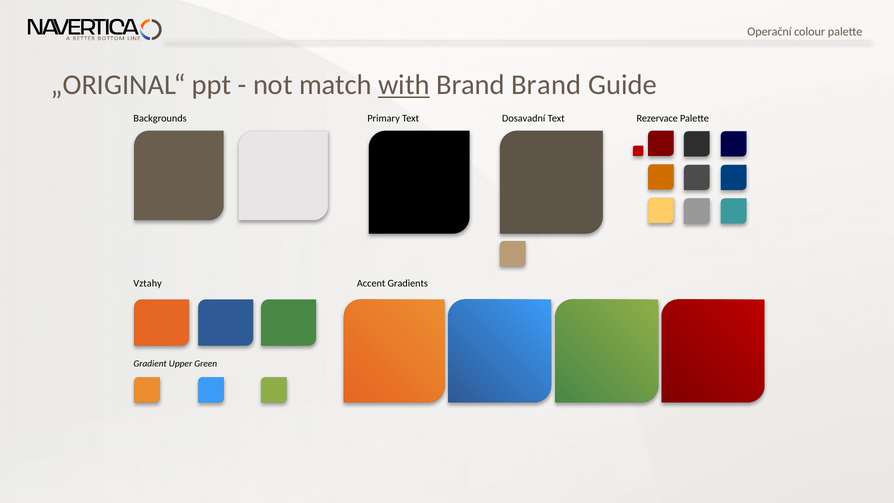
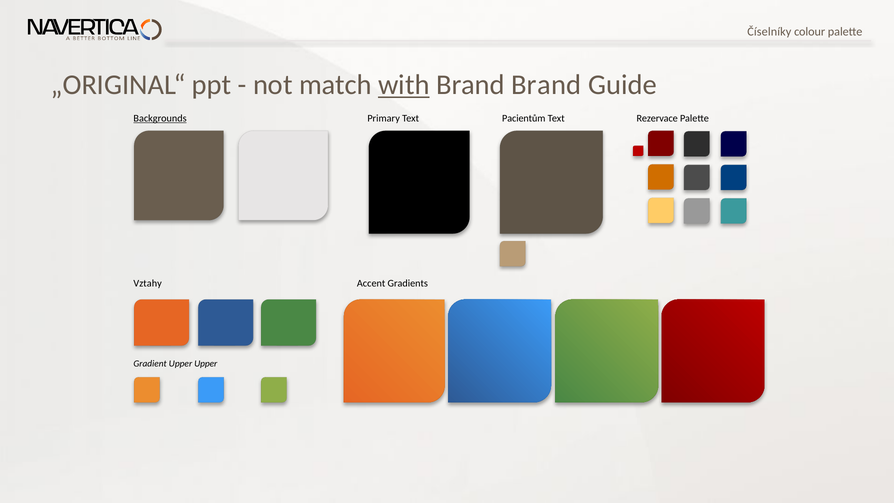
Operační: Operační -> Číselníky
Backgrounds underline: none -> present
Dosavadní: Dosavadní -> Pacientům
Upper Green: Green -> Upper
